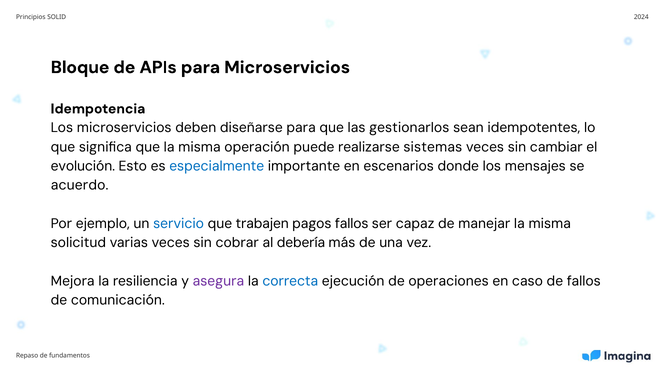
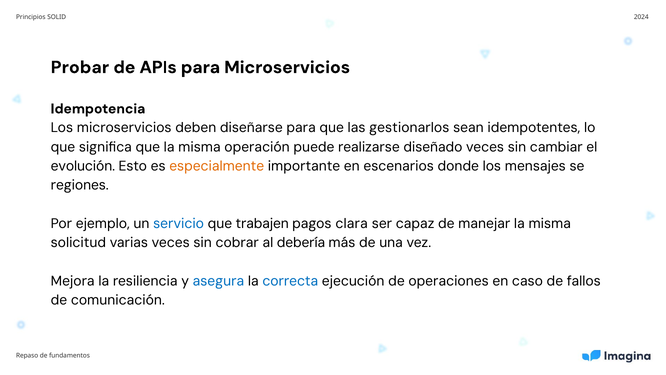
Bloque: Bloque -> Probar
sistemas: sistemas -> diseñado
especialmente colour: blue -> orange
acuerdo: acuerdo -> regiones
pagos fallos: fallos -> clara
asegura colour: purple -> blue
